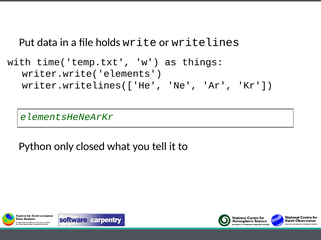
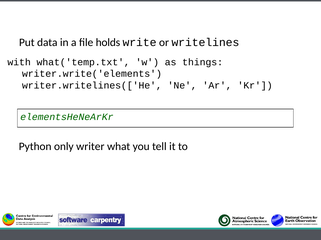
time('temp.txt: time('temp.txt -> what('temp.txt
closed: closed -> writer
